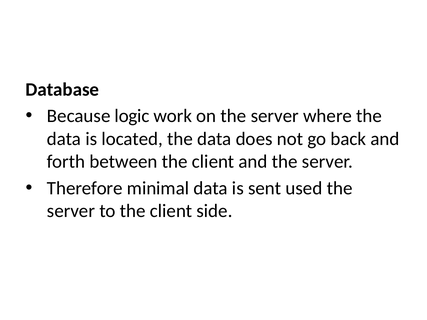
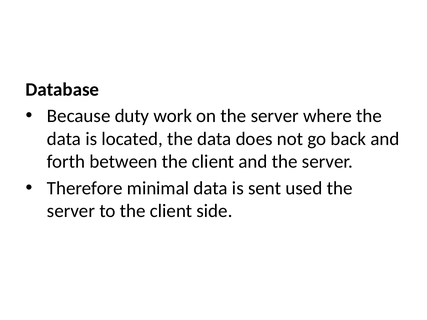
logic: logic -> duty
